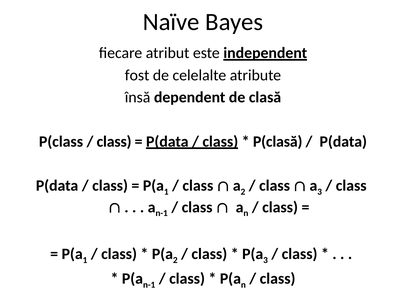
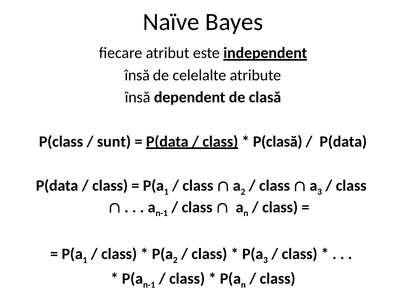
fost at (137, 75): fost -> însă
class at (114, 142): class -> sunt
